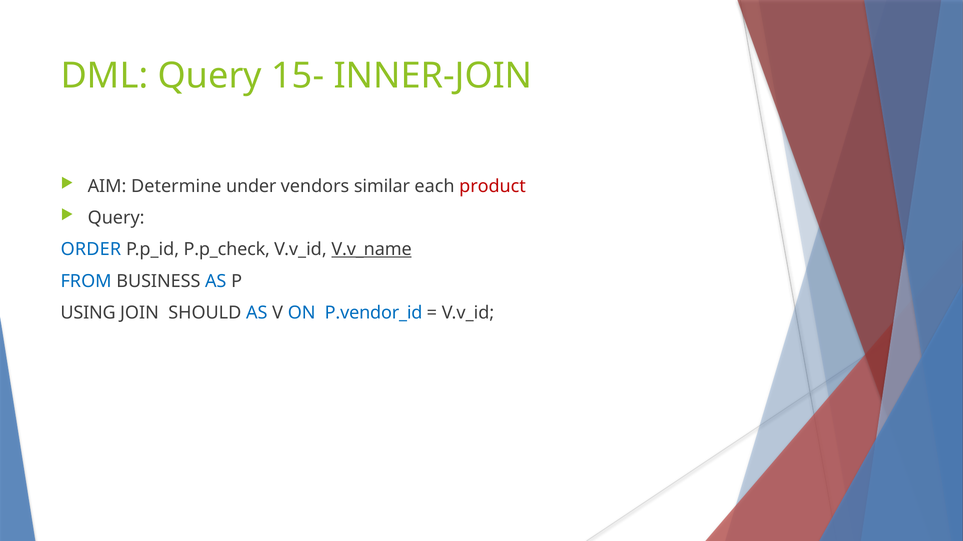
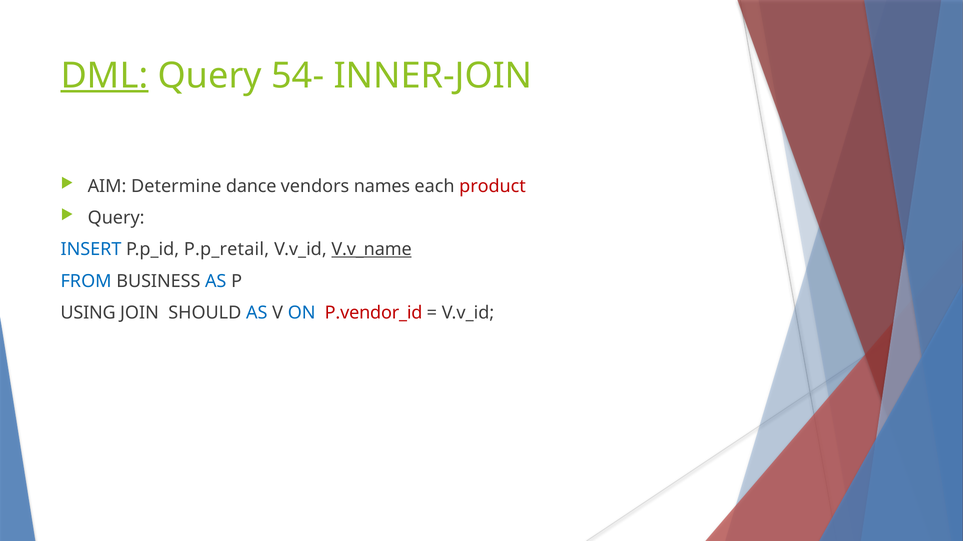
DML underline: none -> present
15-: 15- -> 54-
under: under -> dance
similar: similar -> names
ORDER: ORDER -> INSERT
P.p_check: P.p_check -> P.p_retail
P.vendor_id colour: blue -> red
